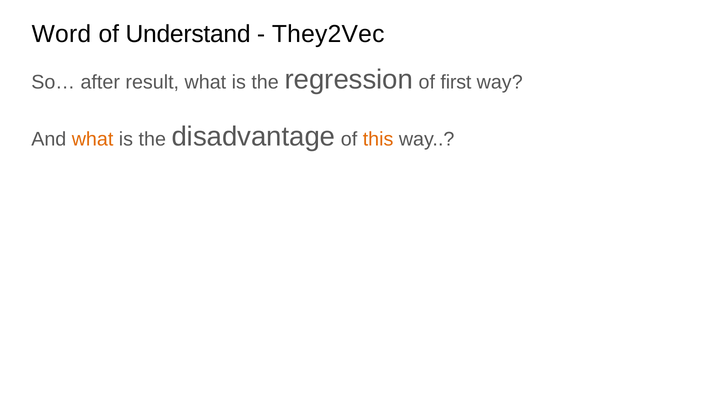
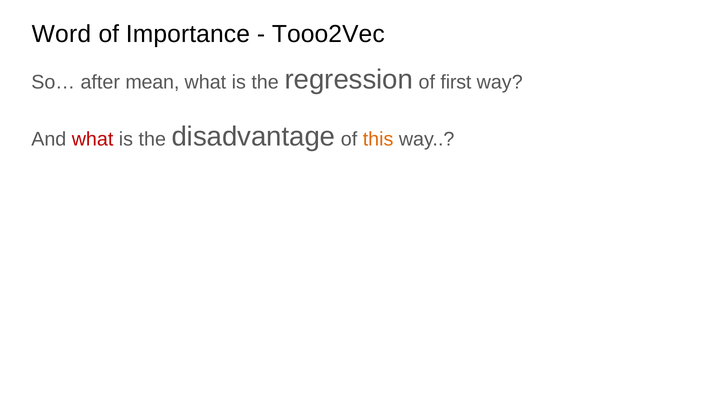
Understand: Understand -> Importance
They2Vec: They2Vec -> Tooo2Vec
result: result -> mean
what at (93, 139) colour: orange -> red
